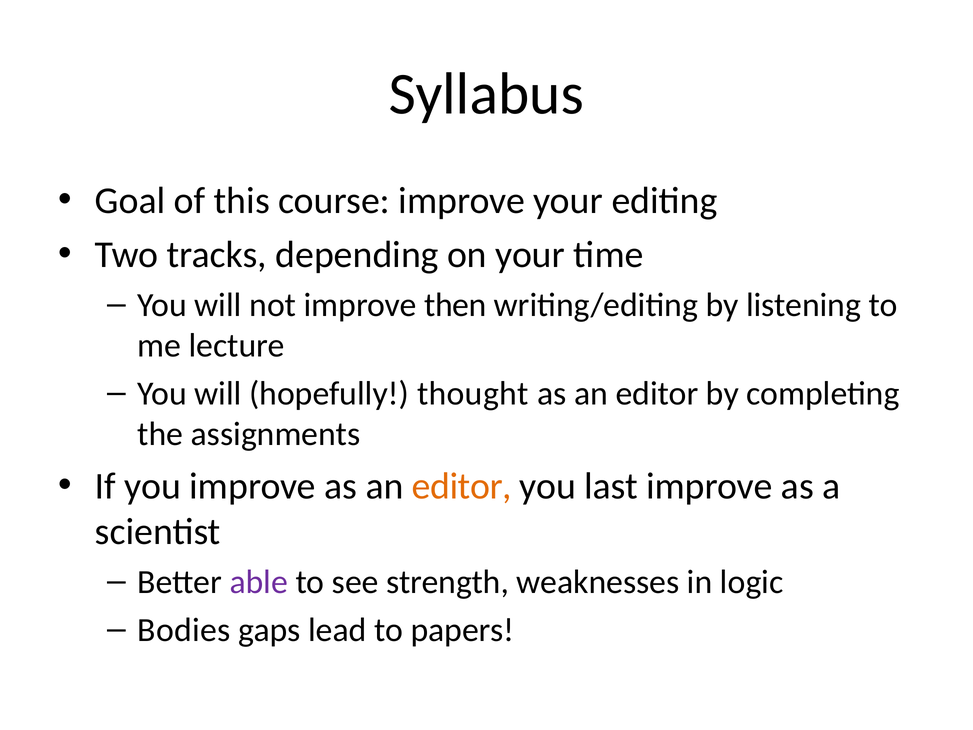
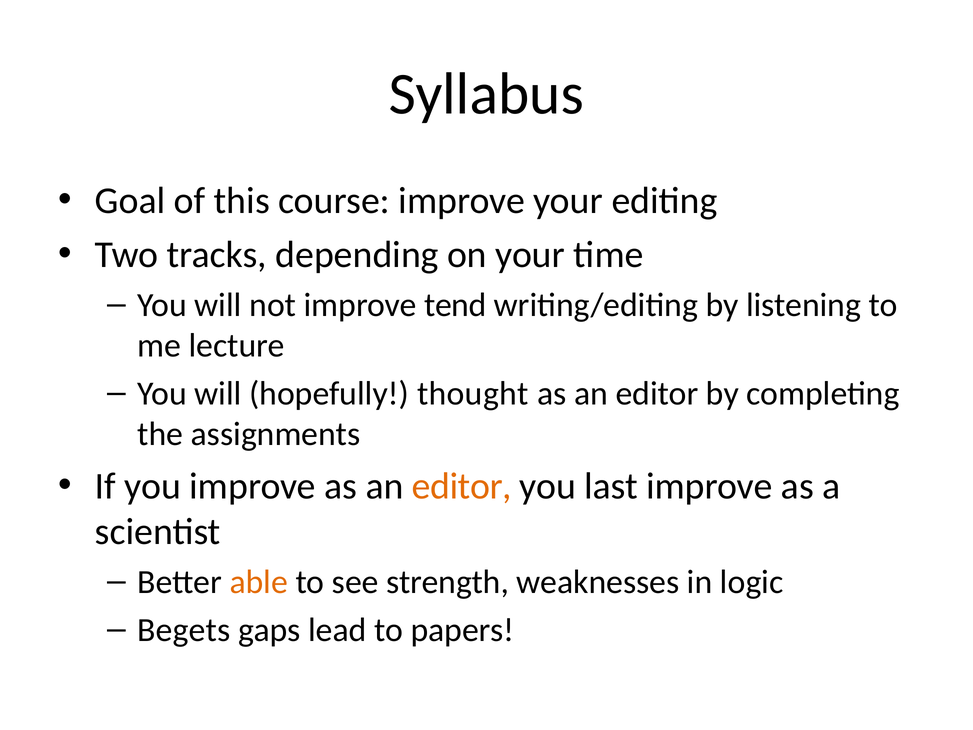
then: then -> tend
able colour: purple -> orange
Bodies: Bodies -> Begets
